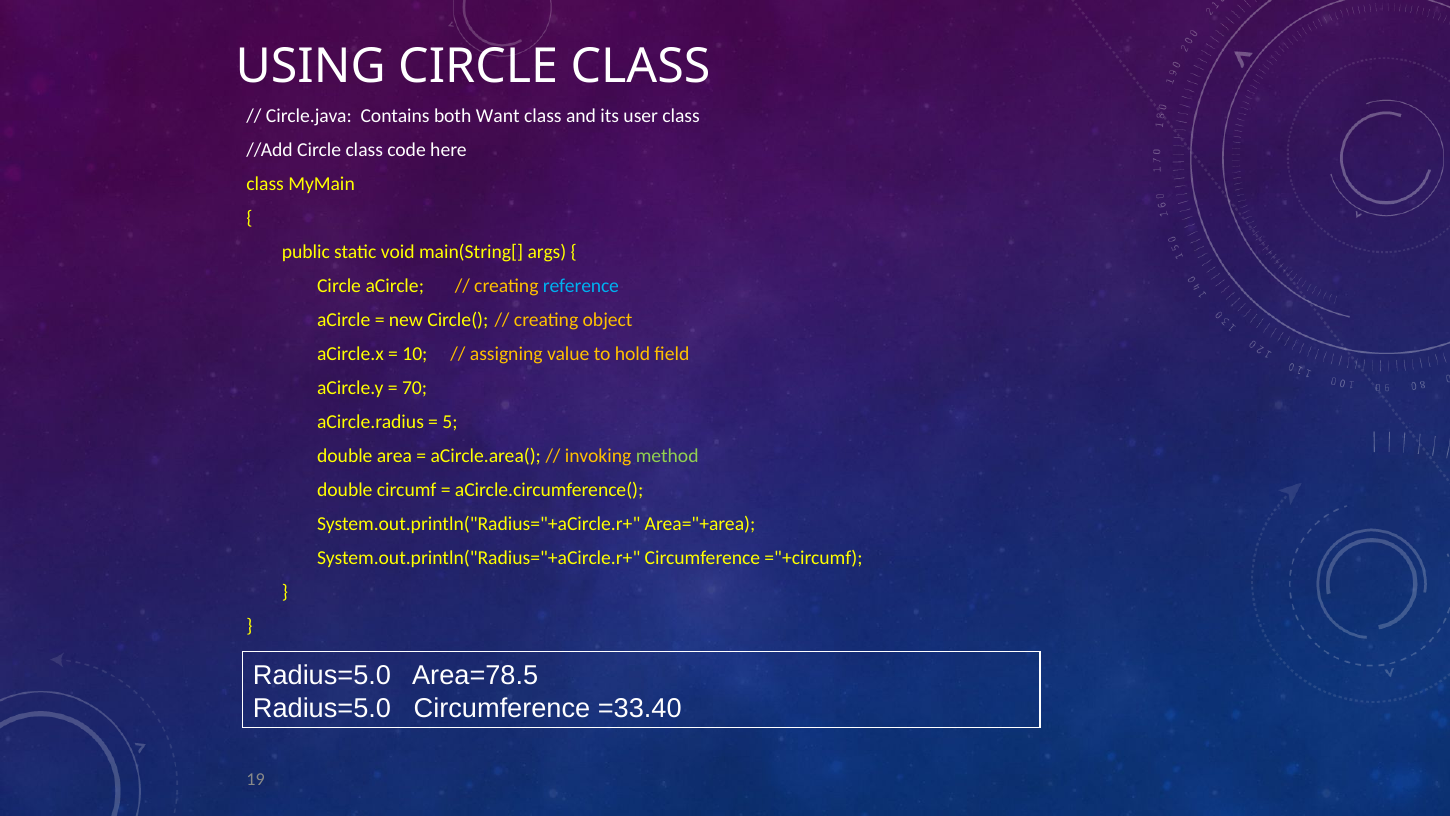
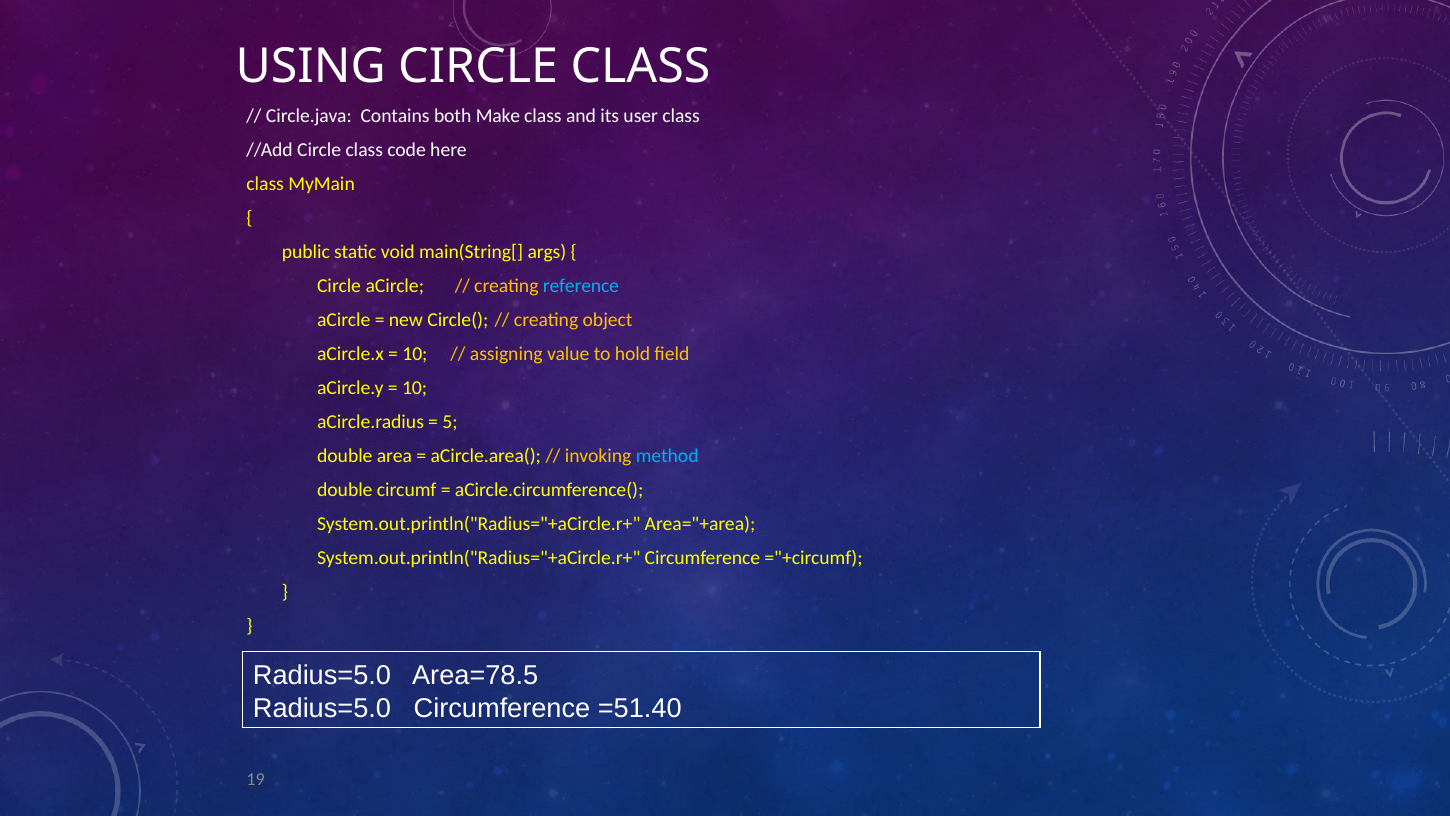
Want: Want -> Make
70 at (415, 388): 70 -> 10
method colour: light green -> light blue
=33.40: =33.40 -> =51.40
